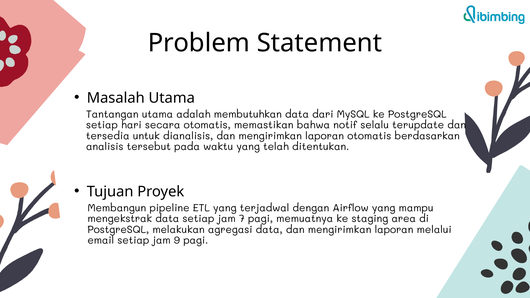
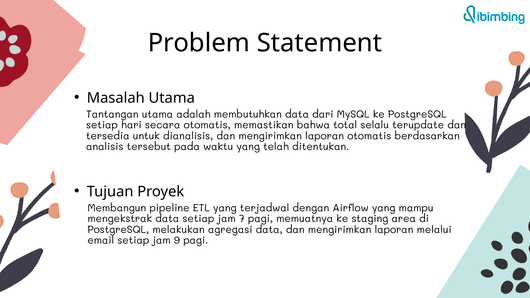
notif: notif -> total
